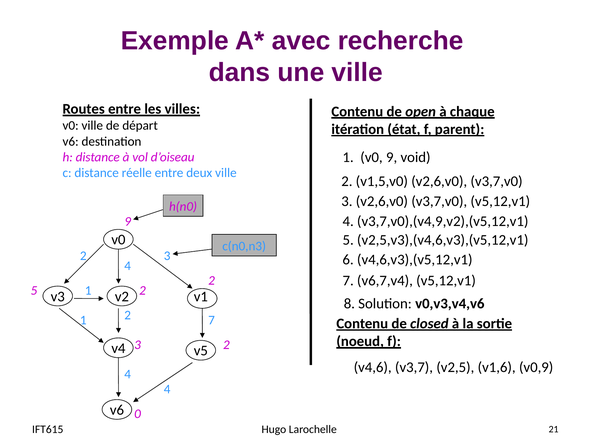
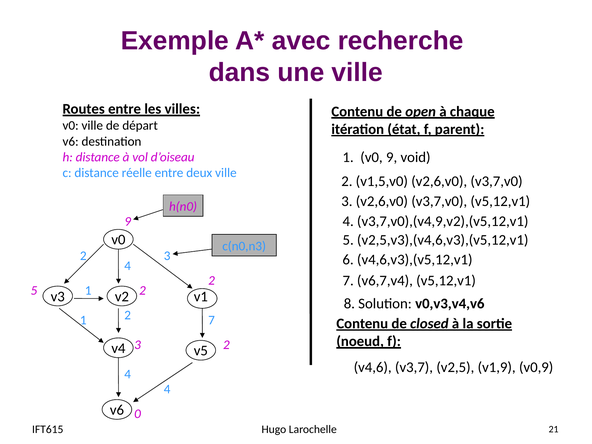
v1,6: v1,6 -> v1,9
